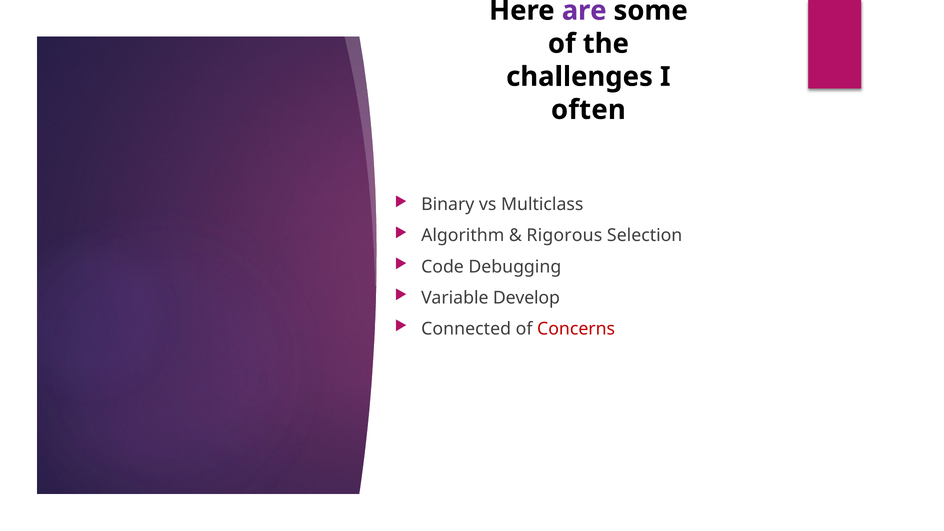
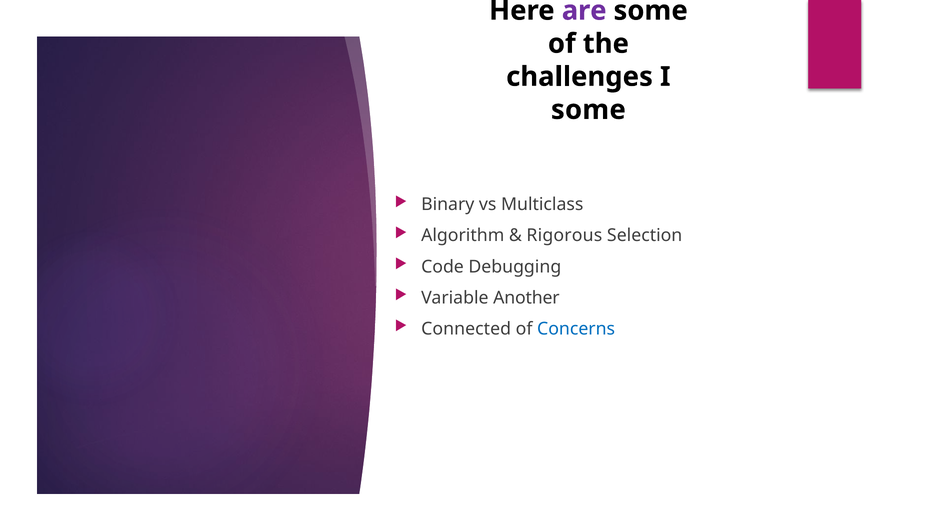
often at (588, 110): often -> some
Develop: Develop -> Another
Concerns colour: red -> blue
